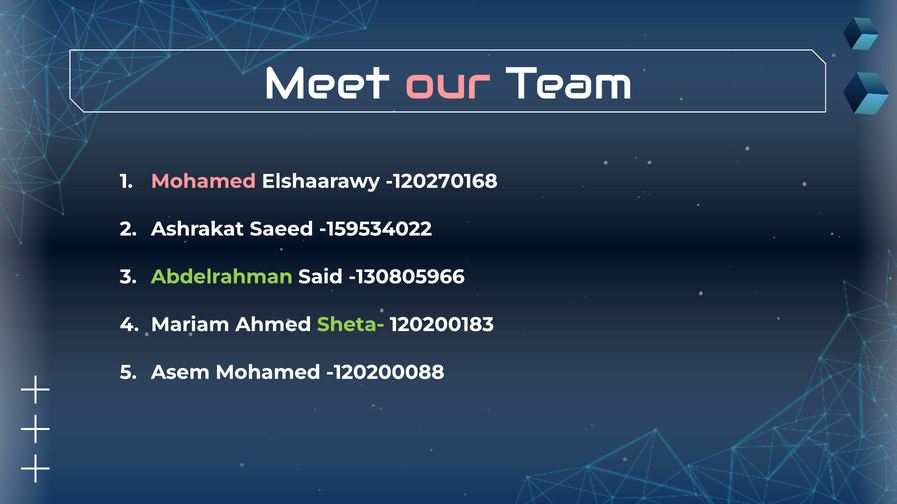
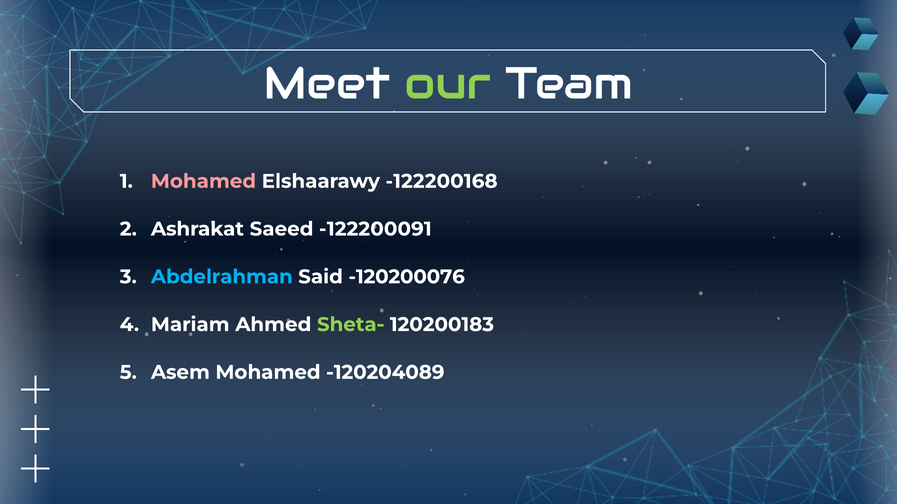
our colour: pink -> light green
-120270168: -120270168 -> -122200168
-159534022: -159534022 -> -122200091
Abdelrahman colour: light green -> light blue
-130805966: -130805966 -> -120200076
-120200088: -120200088 -> -120204089
